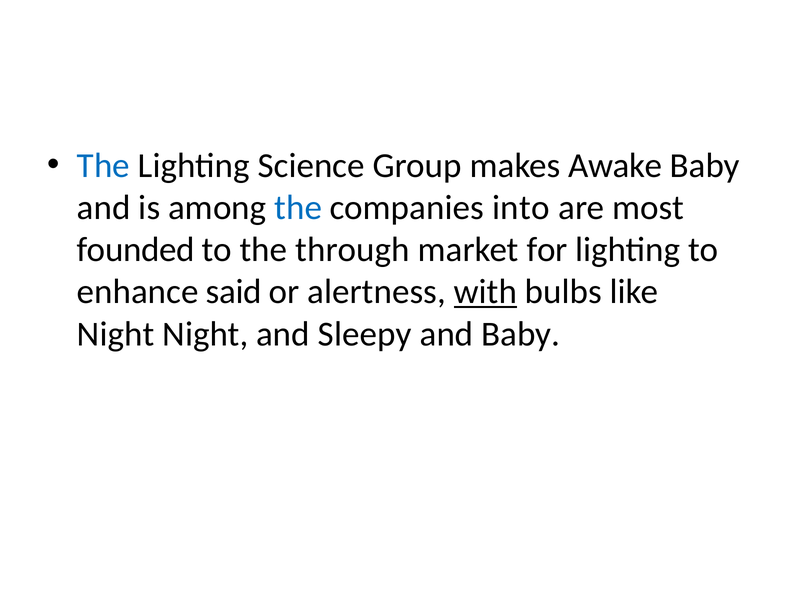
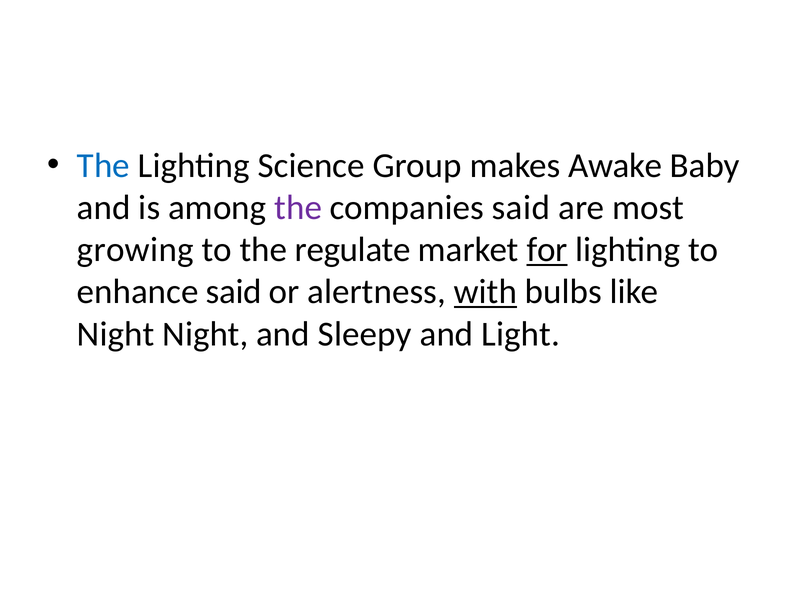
the at (298, 208) colour: blue -> purple
companies into: into -> said
founded: founded -> growing
through: through -> regulate
for underline: none -> present
and Baby: Baby -> Light
